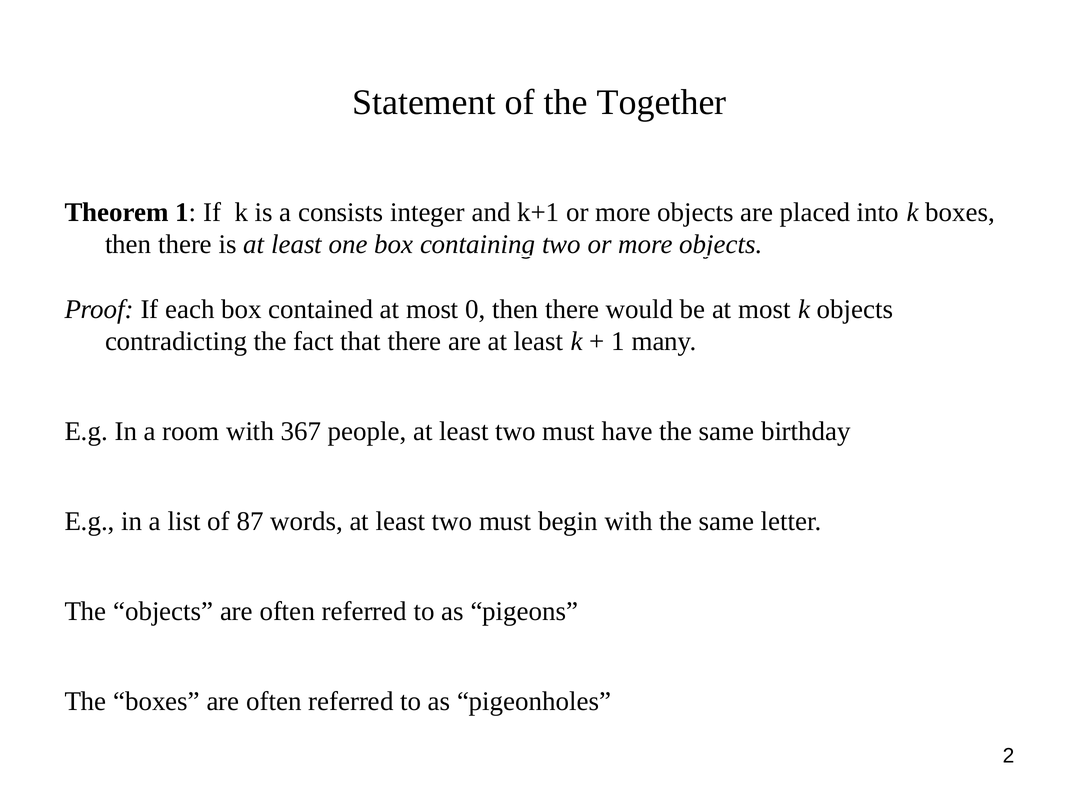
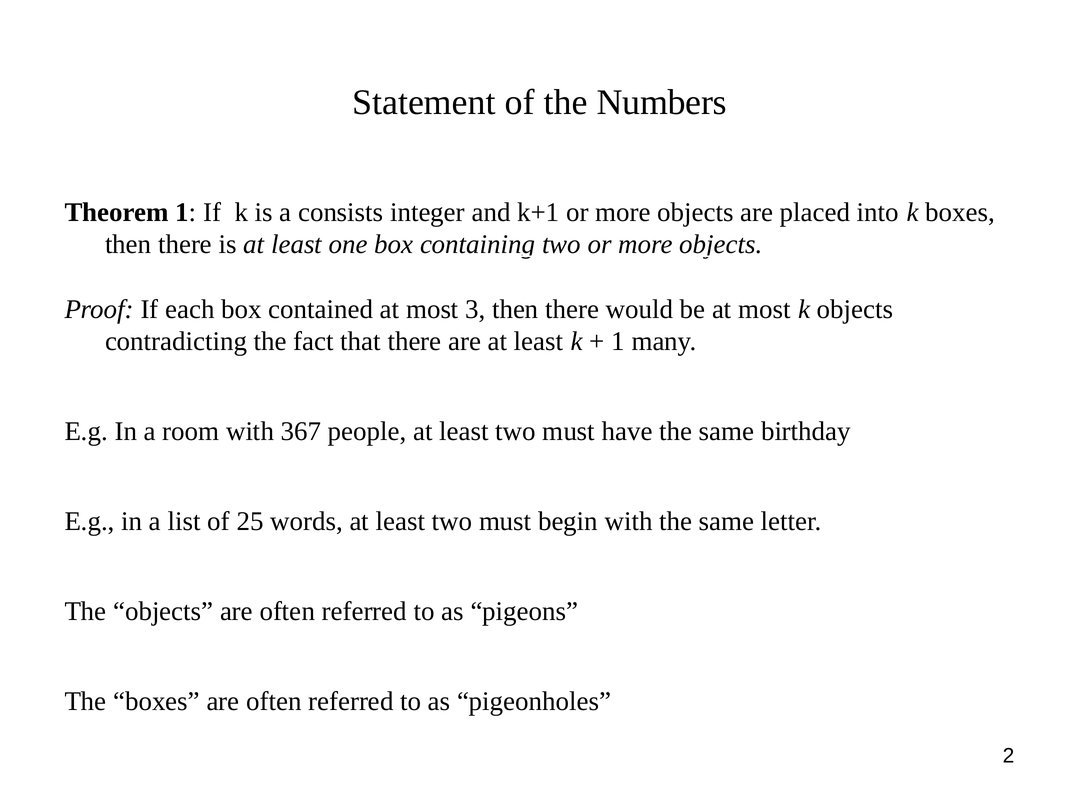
Together: Together -> Numbers
0: 0 -> 3
87: 87 -> 25
